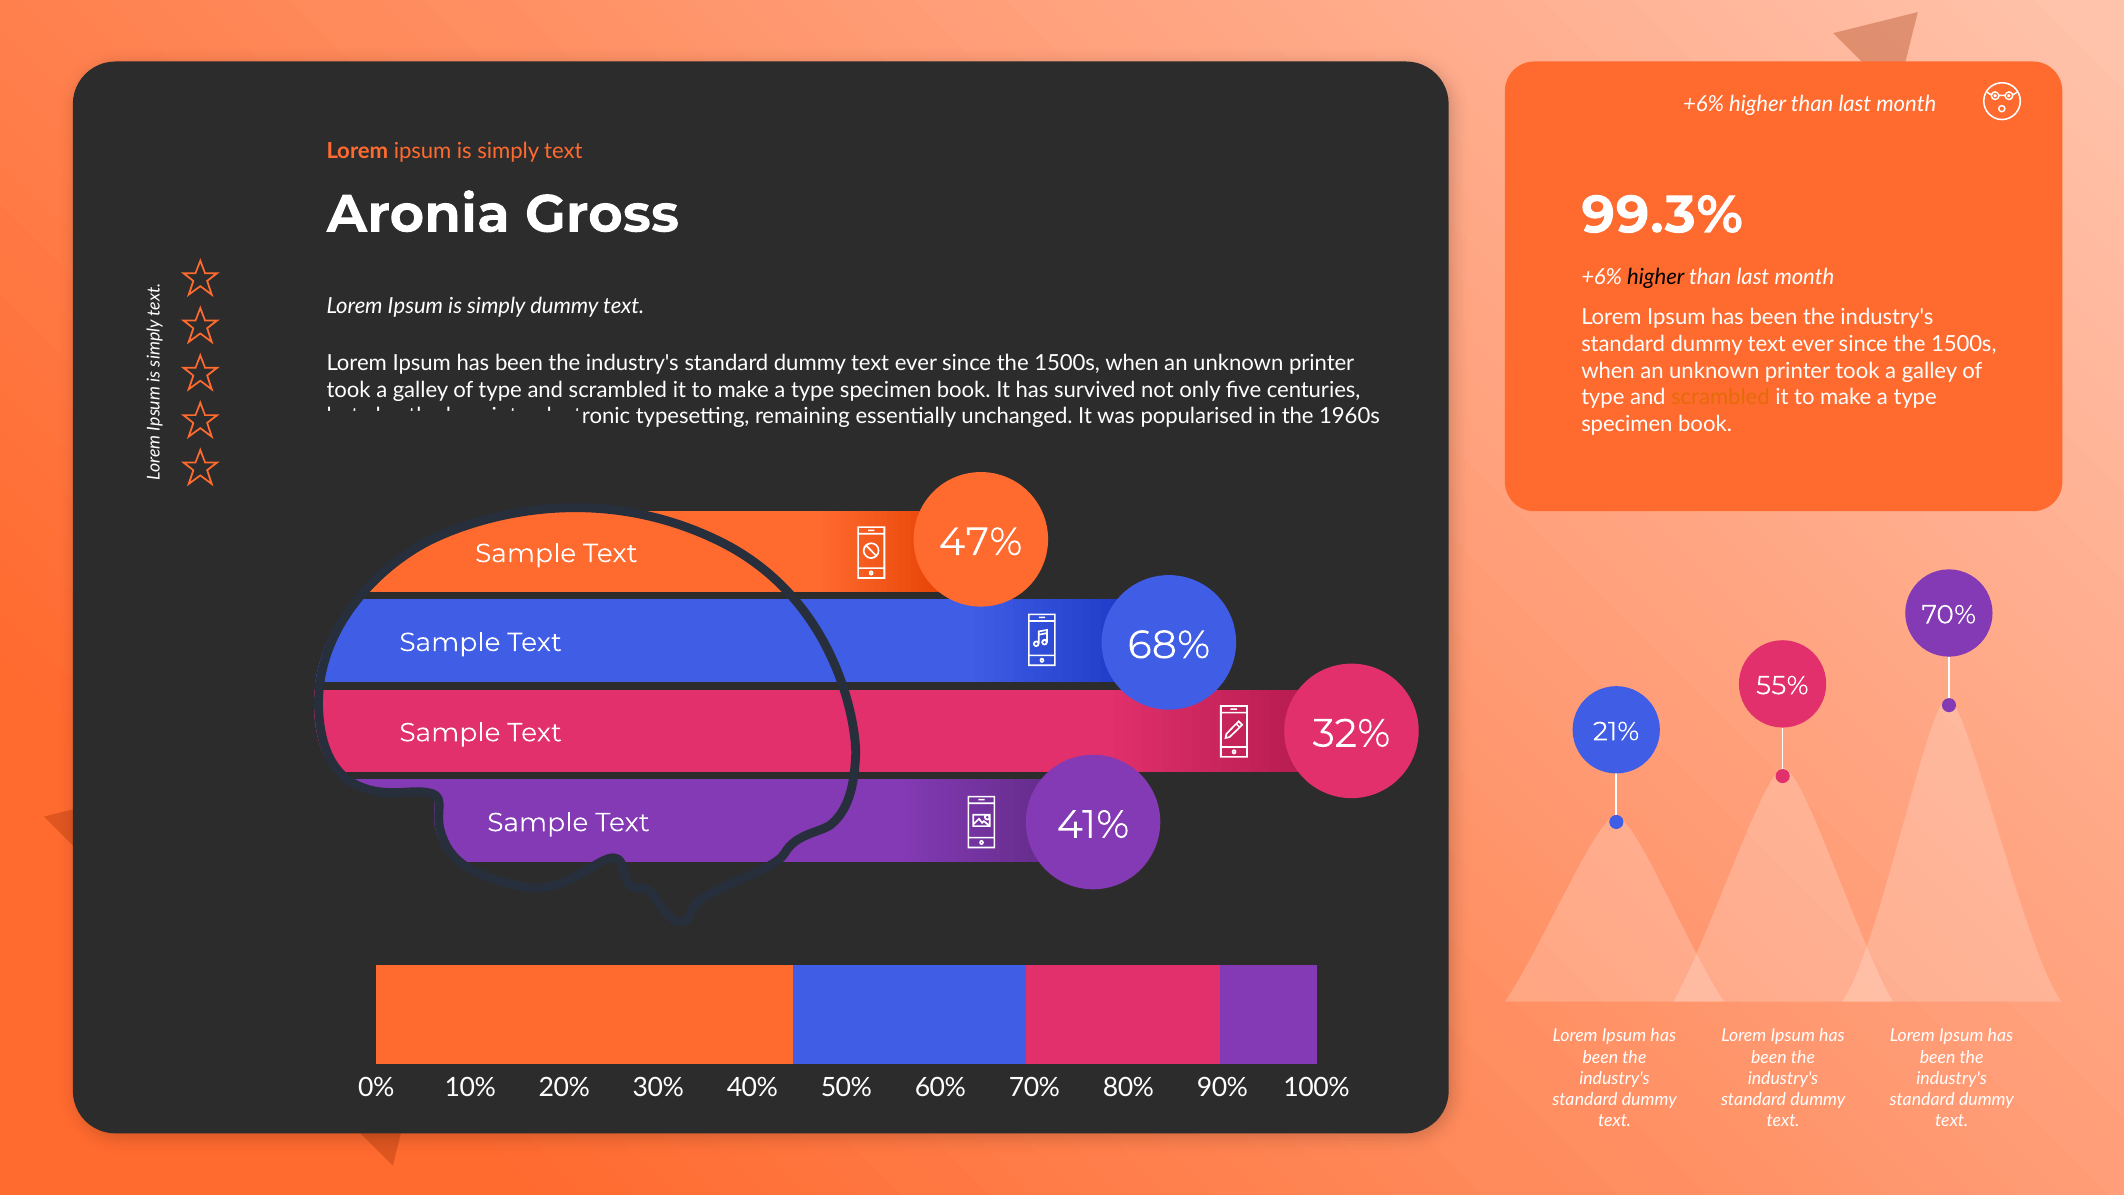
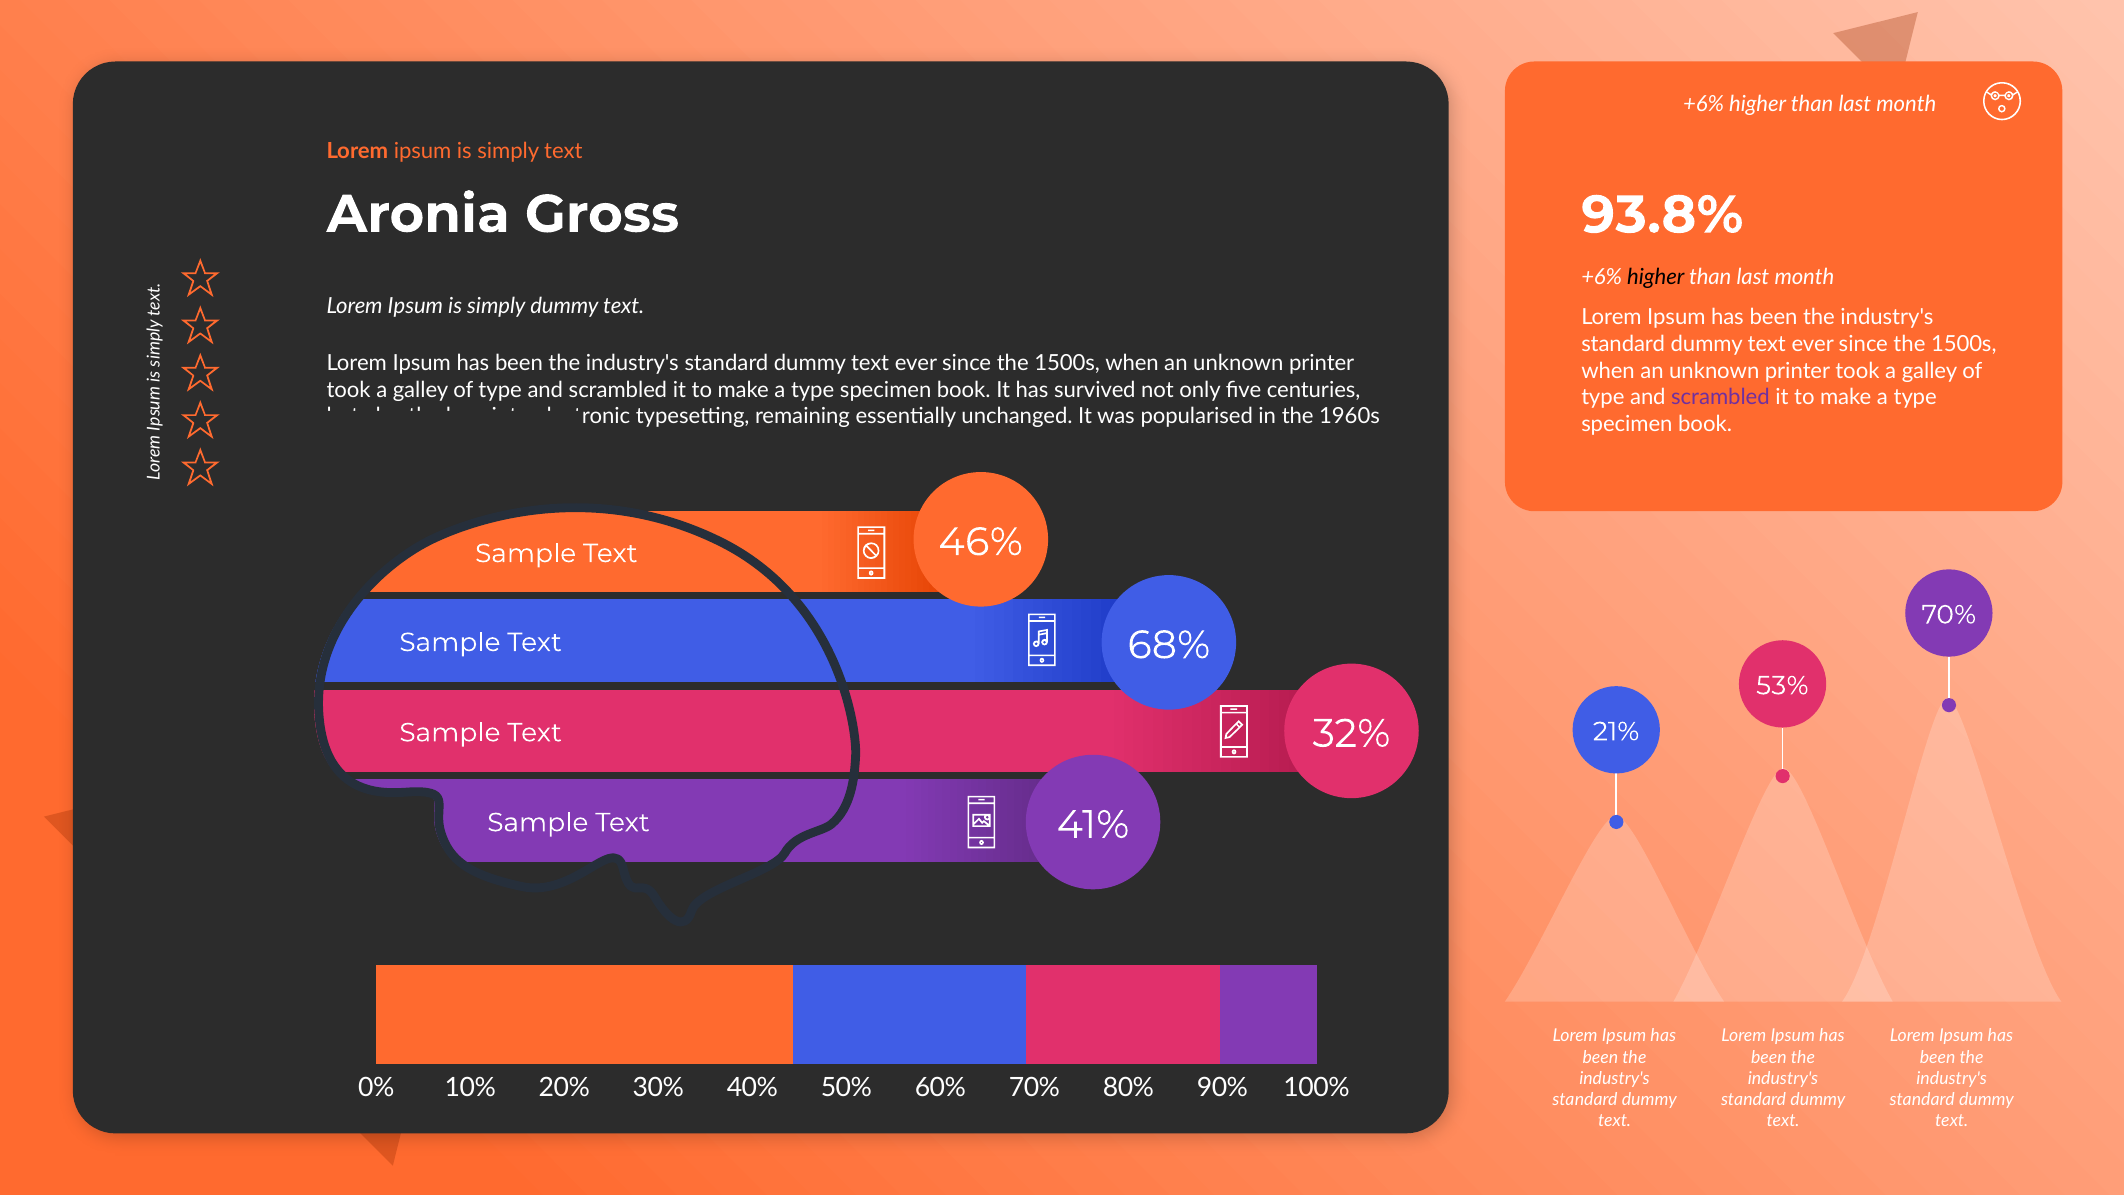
99.3%: 99.3% -> 93.8%
scrambled at (1720, 397) colour: orange -> purple
47%: 47% -> 46%
55%: 55% -> 53%
